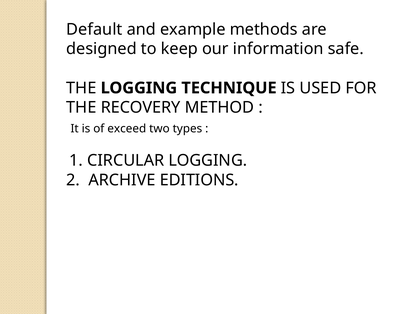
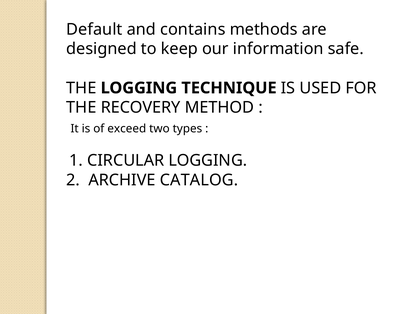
example: example -> contains
EDITIONS: EDITIONS -> CATALOG
